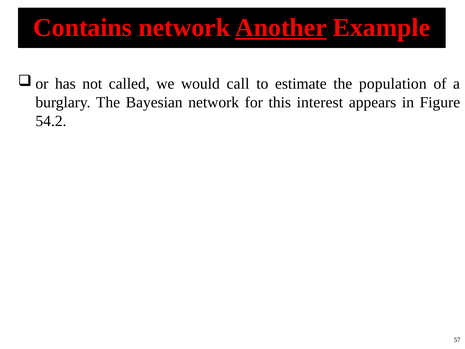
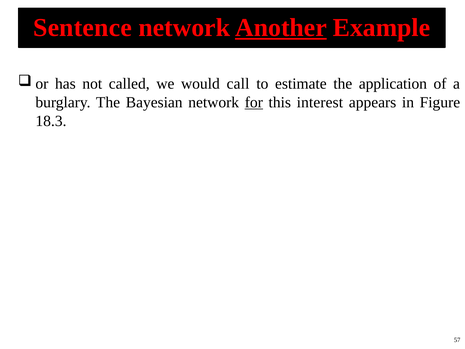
Contains: Contains -> Sentence
population: population -> application
for underline: none -> present
54.2: 54.2 -> 18.3
